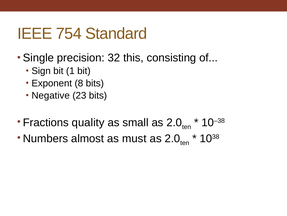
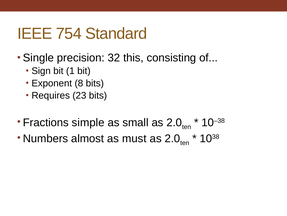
Negative: Negative -> Requires
quality: quality -> simple
